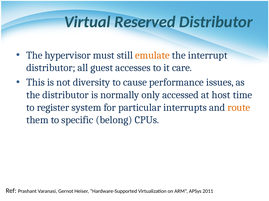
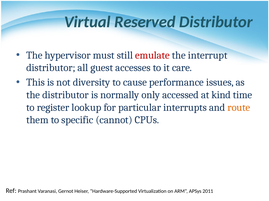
emulate colour: orange -> red
host: host -> kind
system: system -> lookup
belong: belong -> cannot
